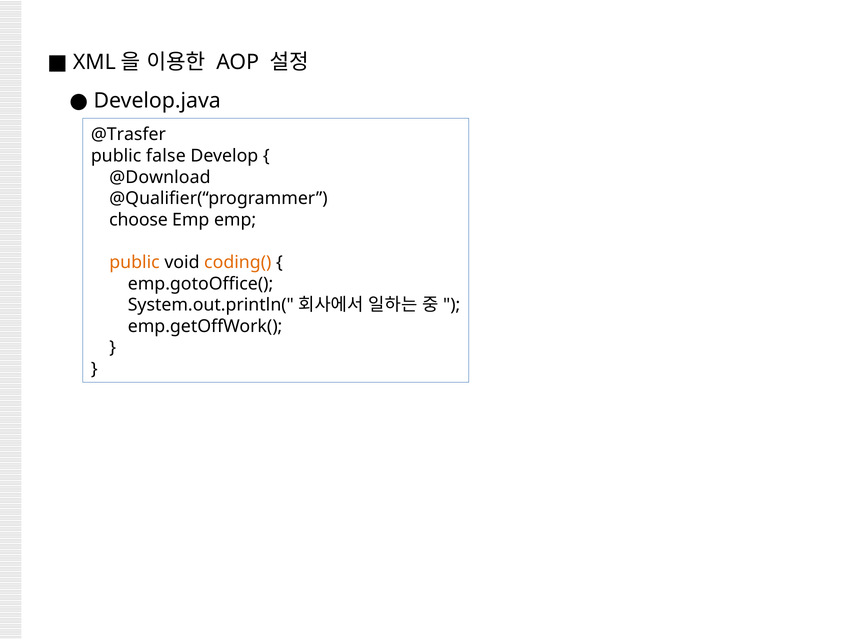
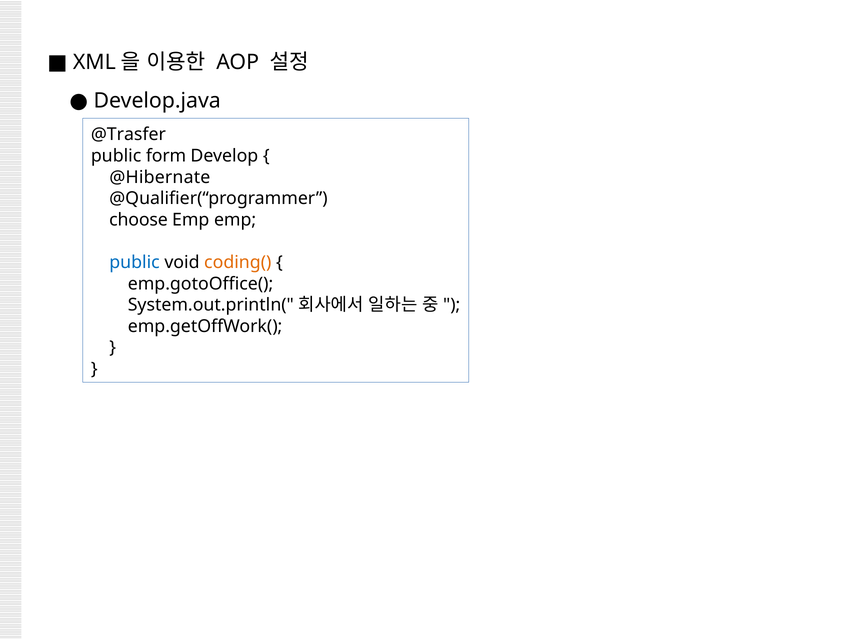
false: false -> form
@Download: @Download -> @Hibernate
public at (135, 262) colour: orange -> blue
